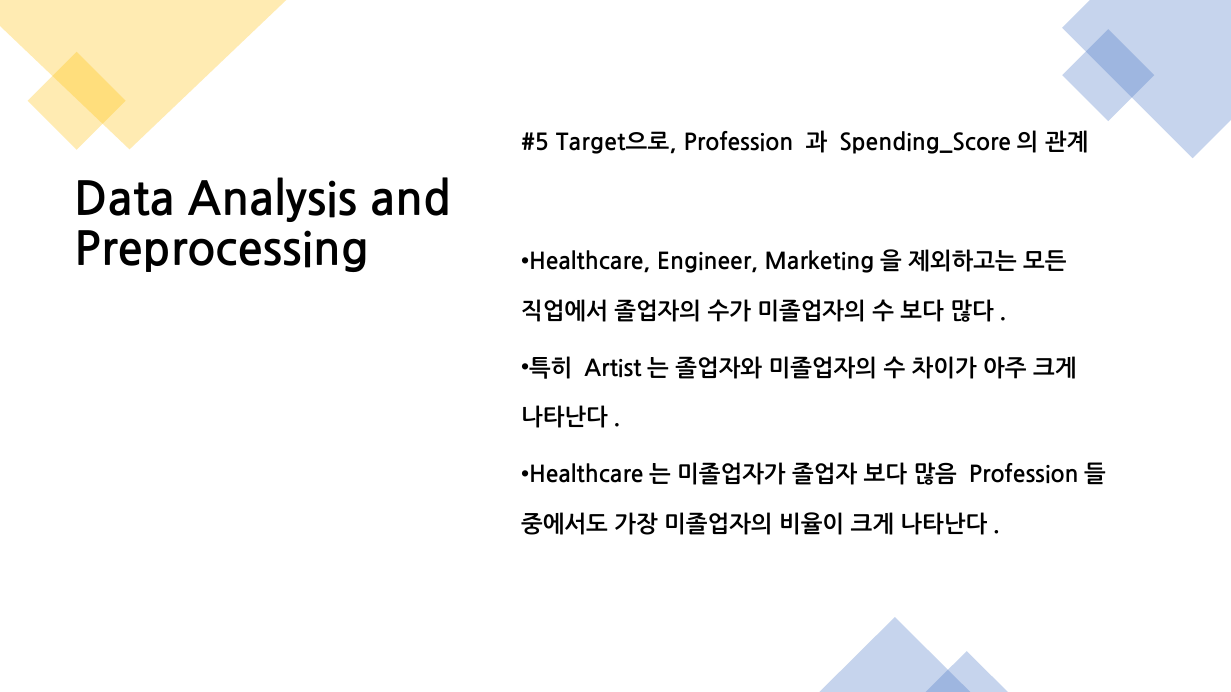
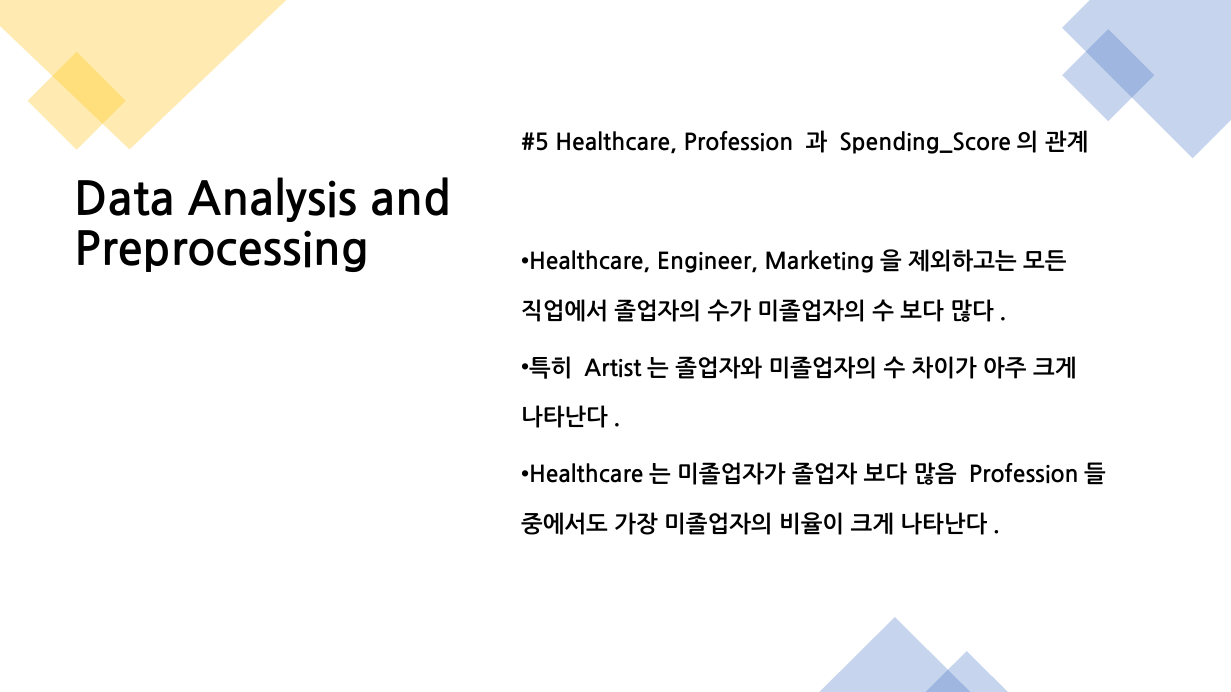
Target으로 at (616, 143): Target으로 -> Healthcare
